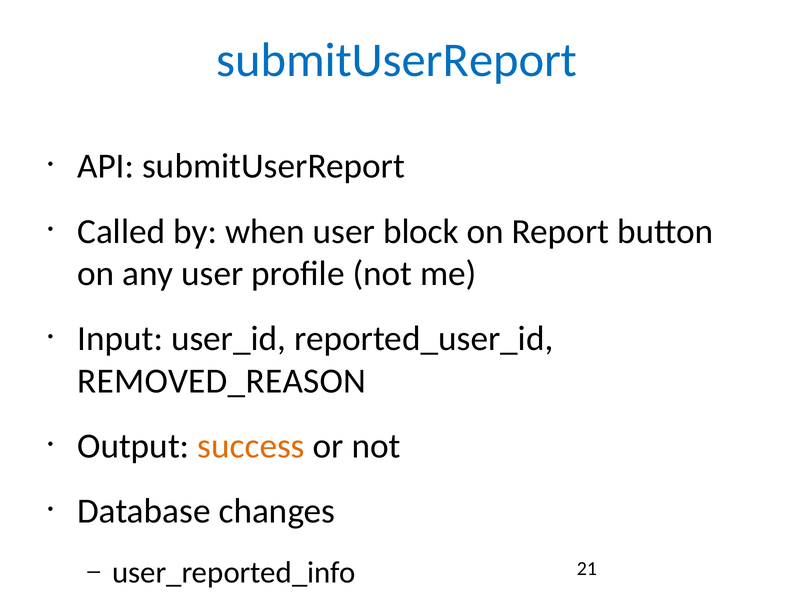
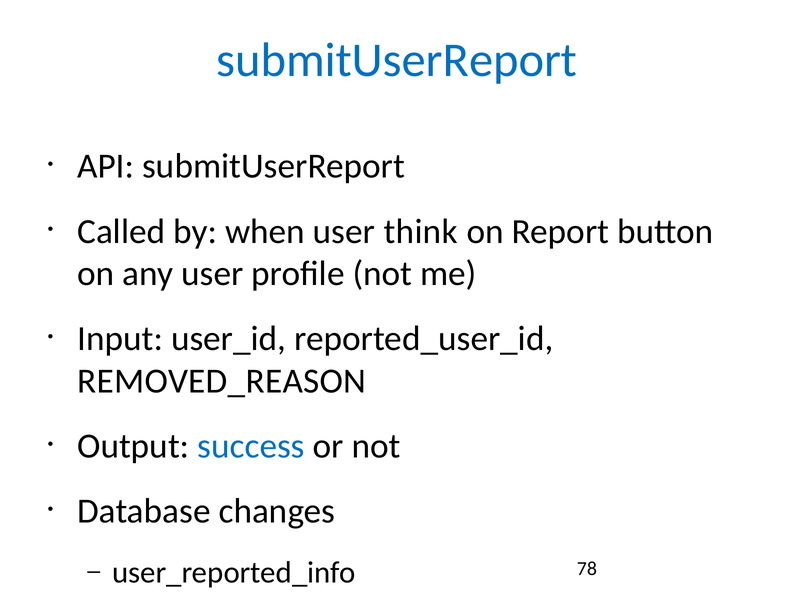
block: block -> think
success colour: orange -> blue
21: 21 -> 78
